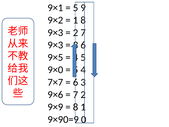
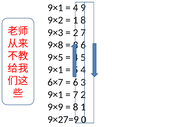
5 at (76, 8): 5 -> 4
9×3 at (55, 45): 9×3 -> 9×8
9×0 at (55, 70): 9×0 -> 9×1
7×7: 7×7 -> 6×7
9×6 at (55, 94): 9×6 -> 9×1
9×90=9: 9×90=9 -> 9×27=9
